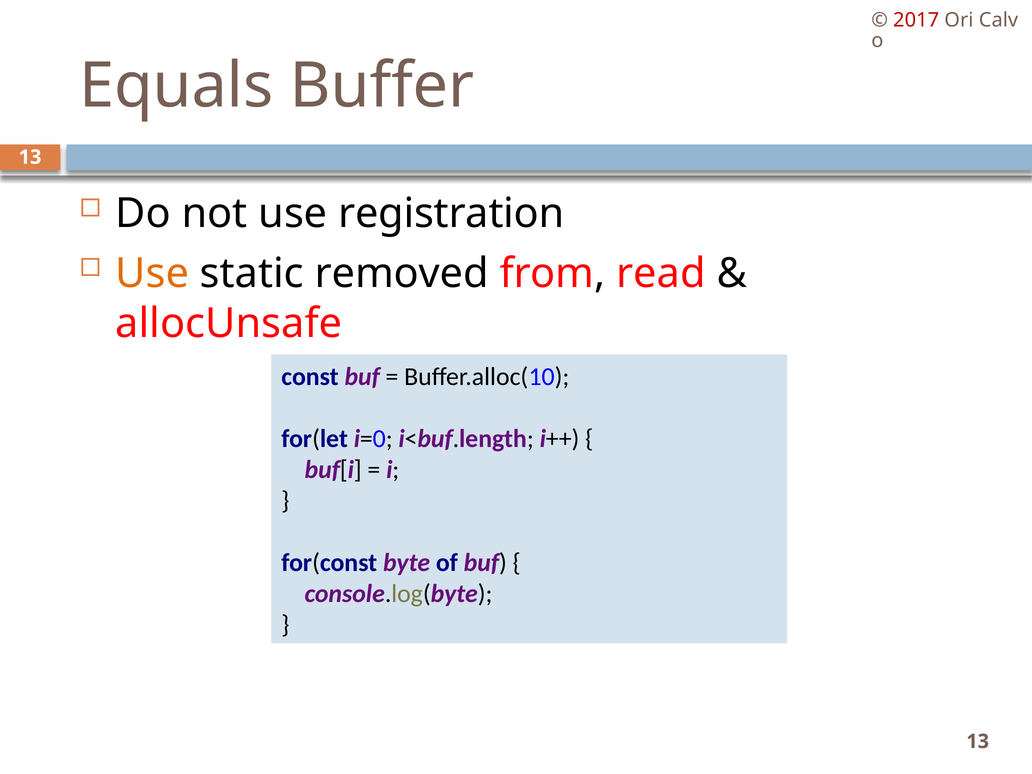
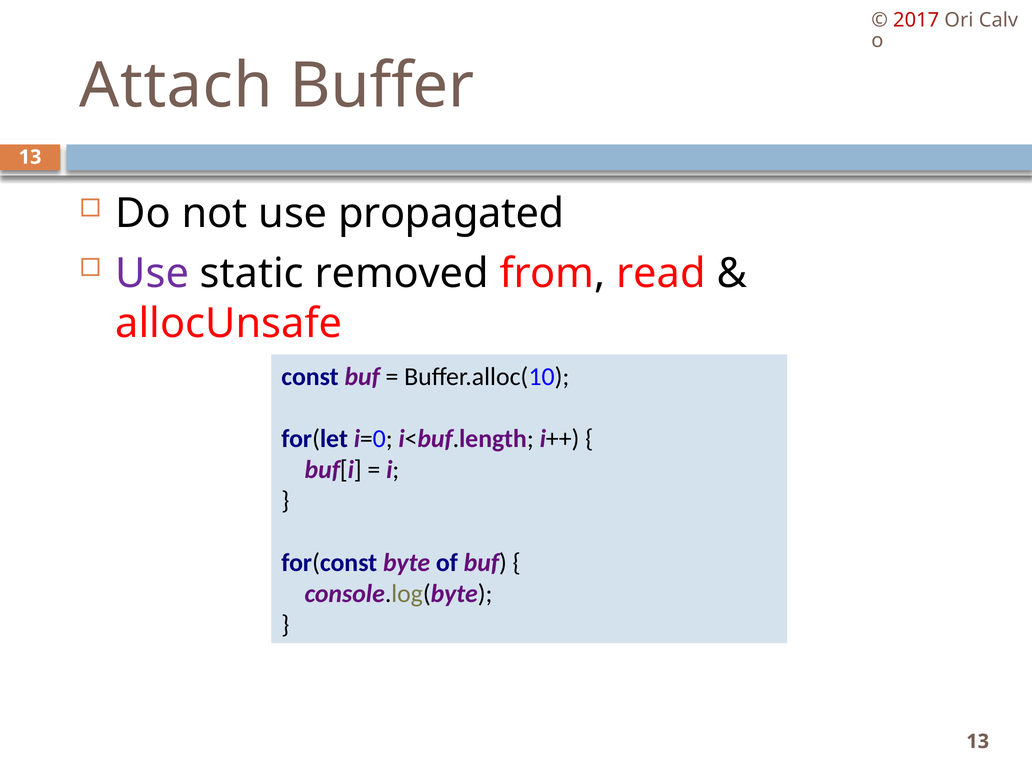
Equals: Equals -> Attach
registration: registration -> propagated
Use at (152, 273) colour: orange -> purple
